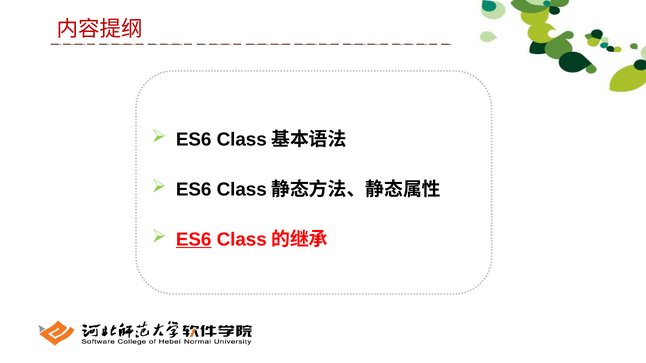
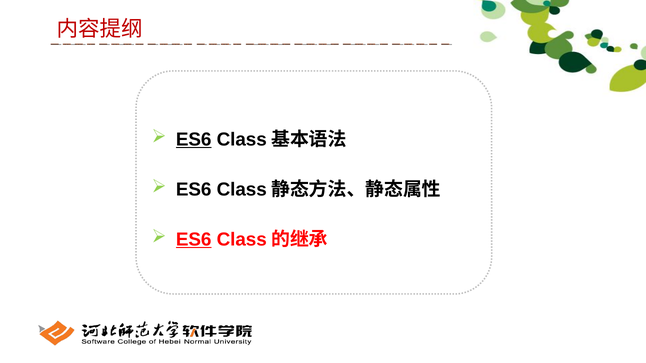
ES6 at (194, 140) underline: none -> present
